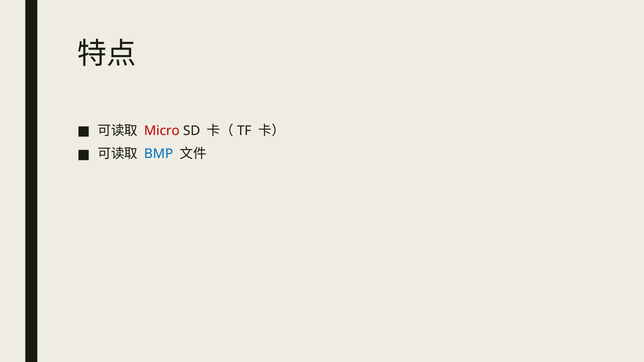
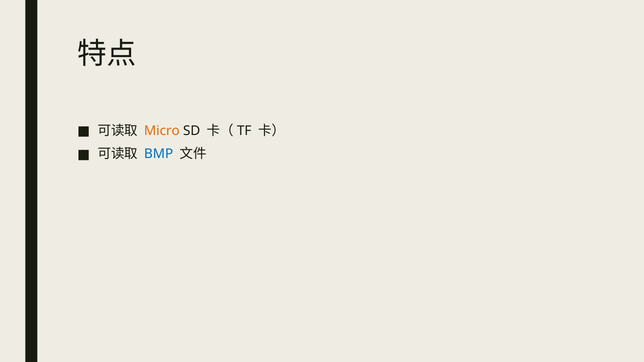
Micro colour: red -> orange
